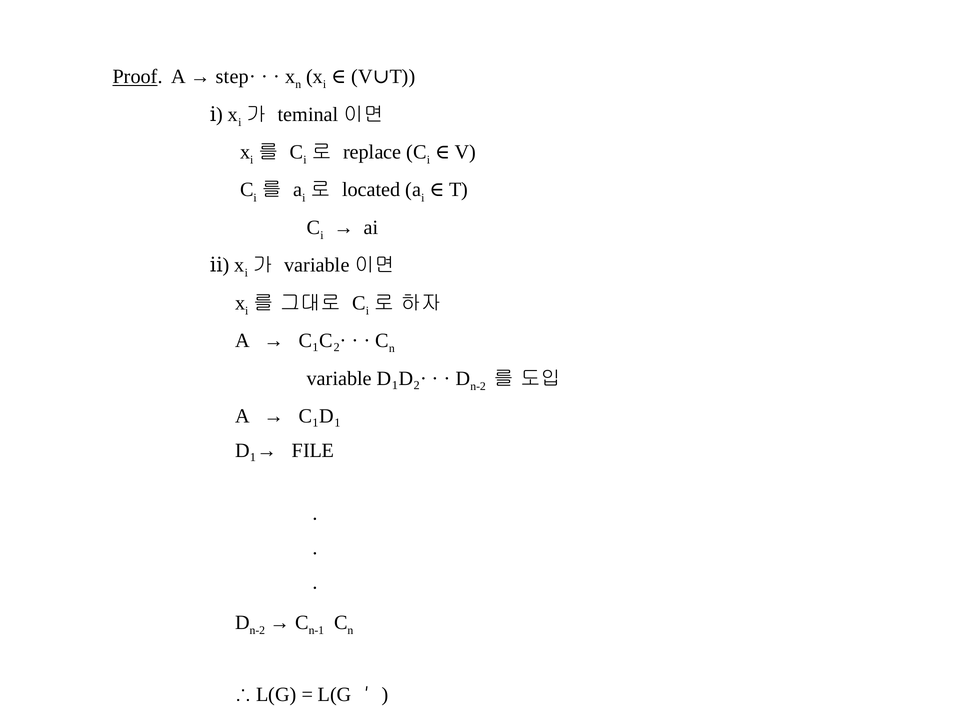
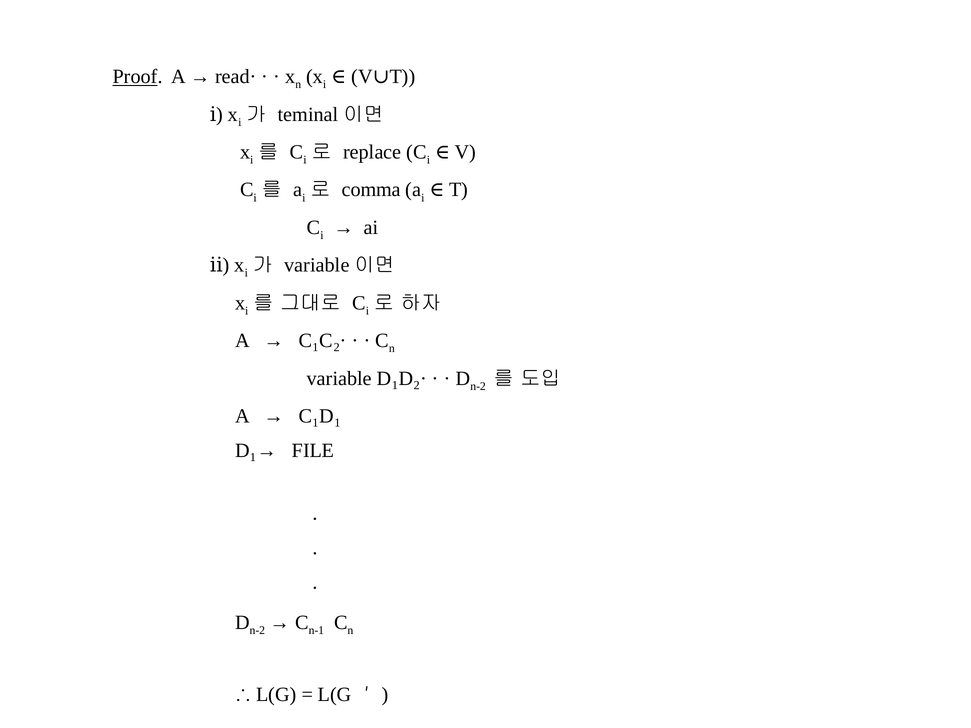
step·: step· -> read·
located: located -> comma
